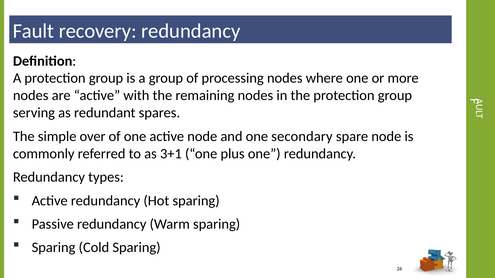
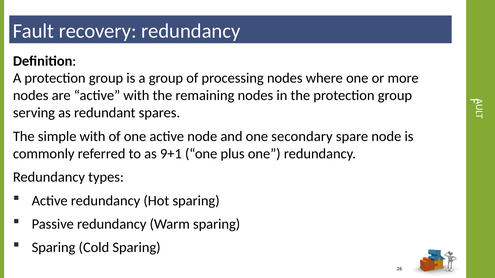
simple over: over -> with
3+1: 3+1 -> 9+1
